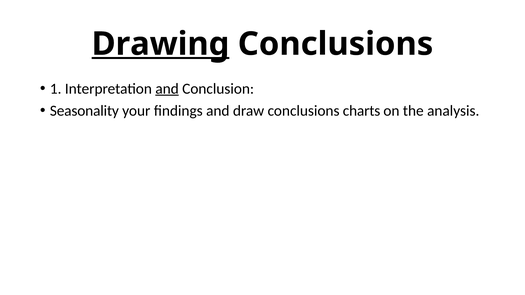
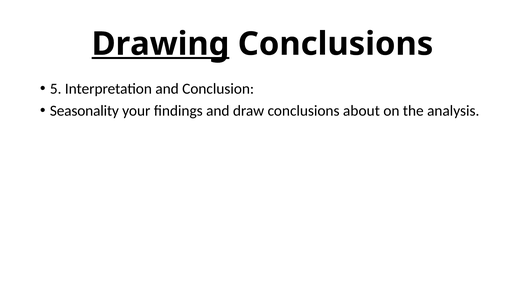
1: 1 -> 5
and at (167, 89) underline: present -> none
charts: charts -> about
